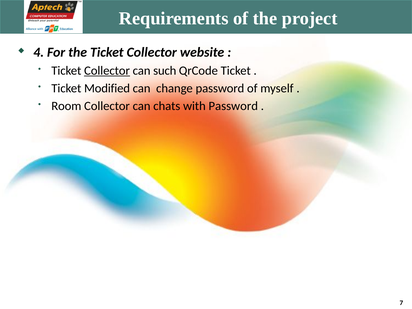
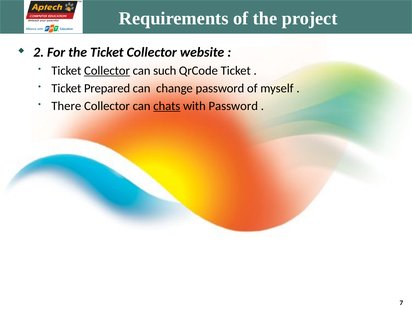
4: 4 -> 2
Modified: Modified -> Prepared
Room: Room -> There
chats underline: none -> present
